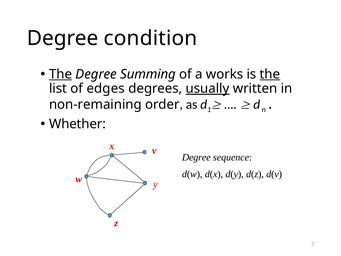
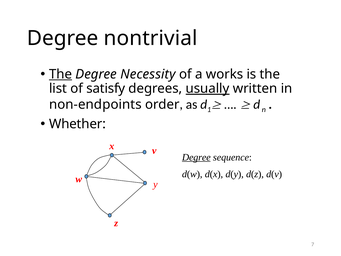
condition: condition -> nontrivial
Summing: Summing -> Necessity
the at (270, 74) underline: present -> none
edges: edges -> satisfy
non-remaining: non-remaining -> non-endpoints
Degree at (196, 157) underline: none -> present
